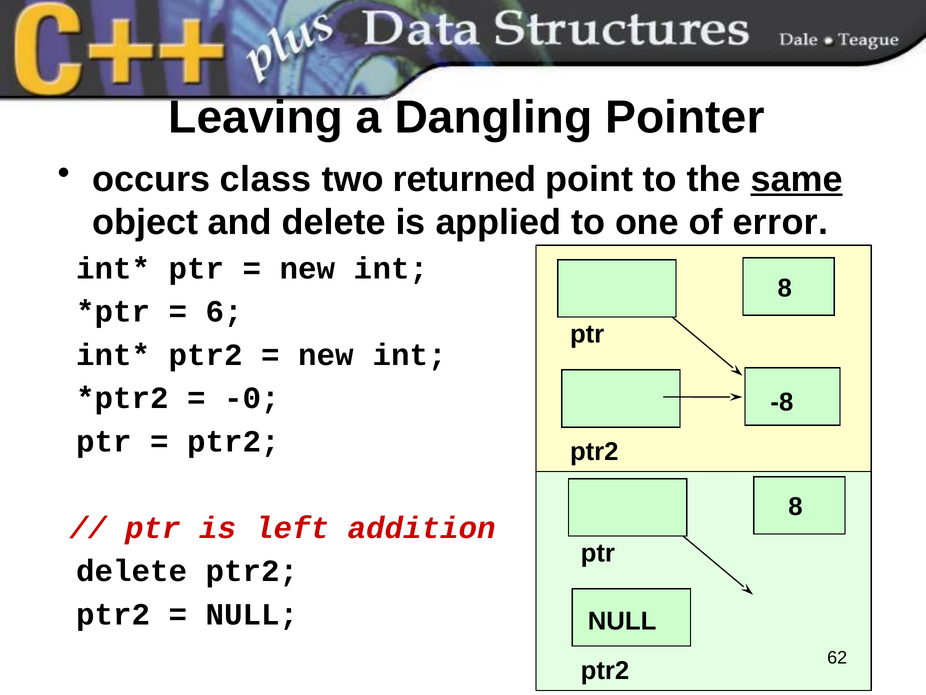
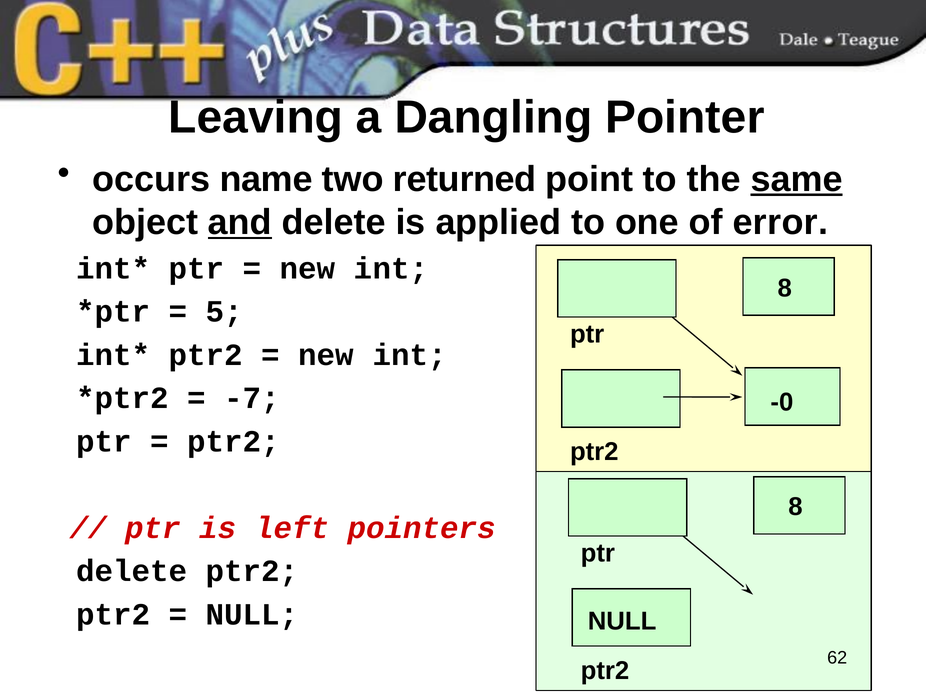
class: class -> name
and underline: none -> present
6: 6 -> 5
-0: -0 -> -7
-8: -8 -> -0
addition: addition -> pointers
